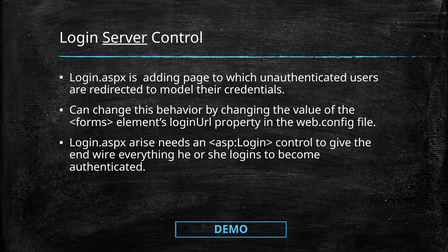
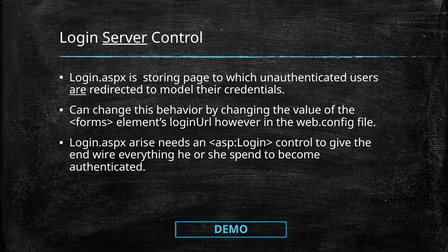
adding: adding -> storing
are underline: none -> present
property: property -> however
logins: logins -> spend
